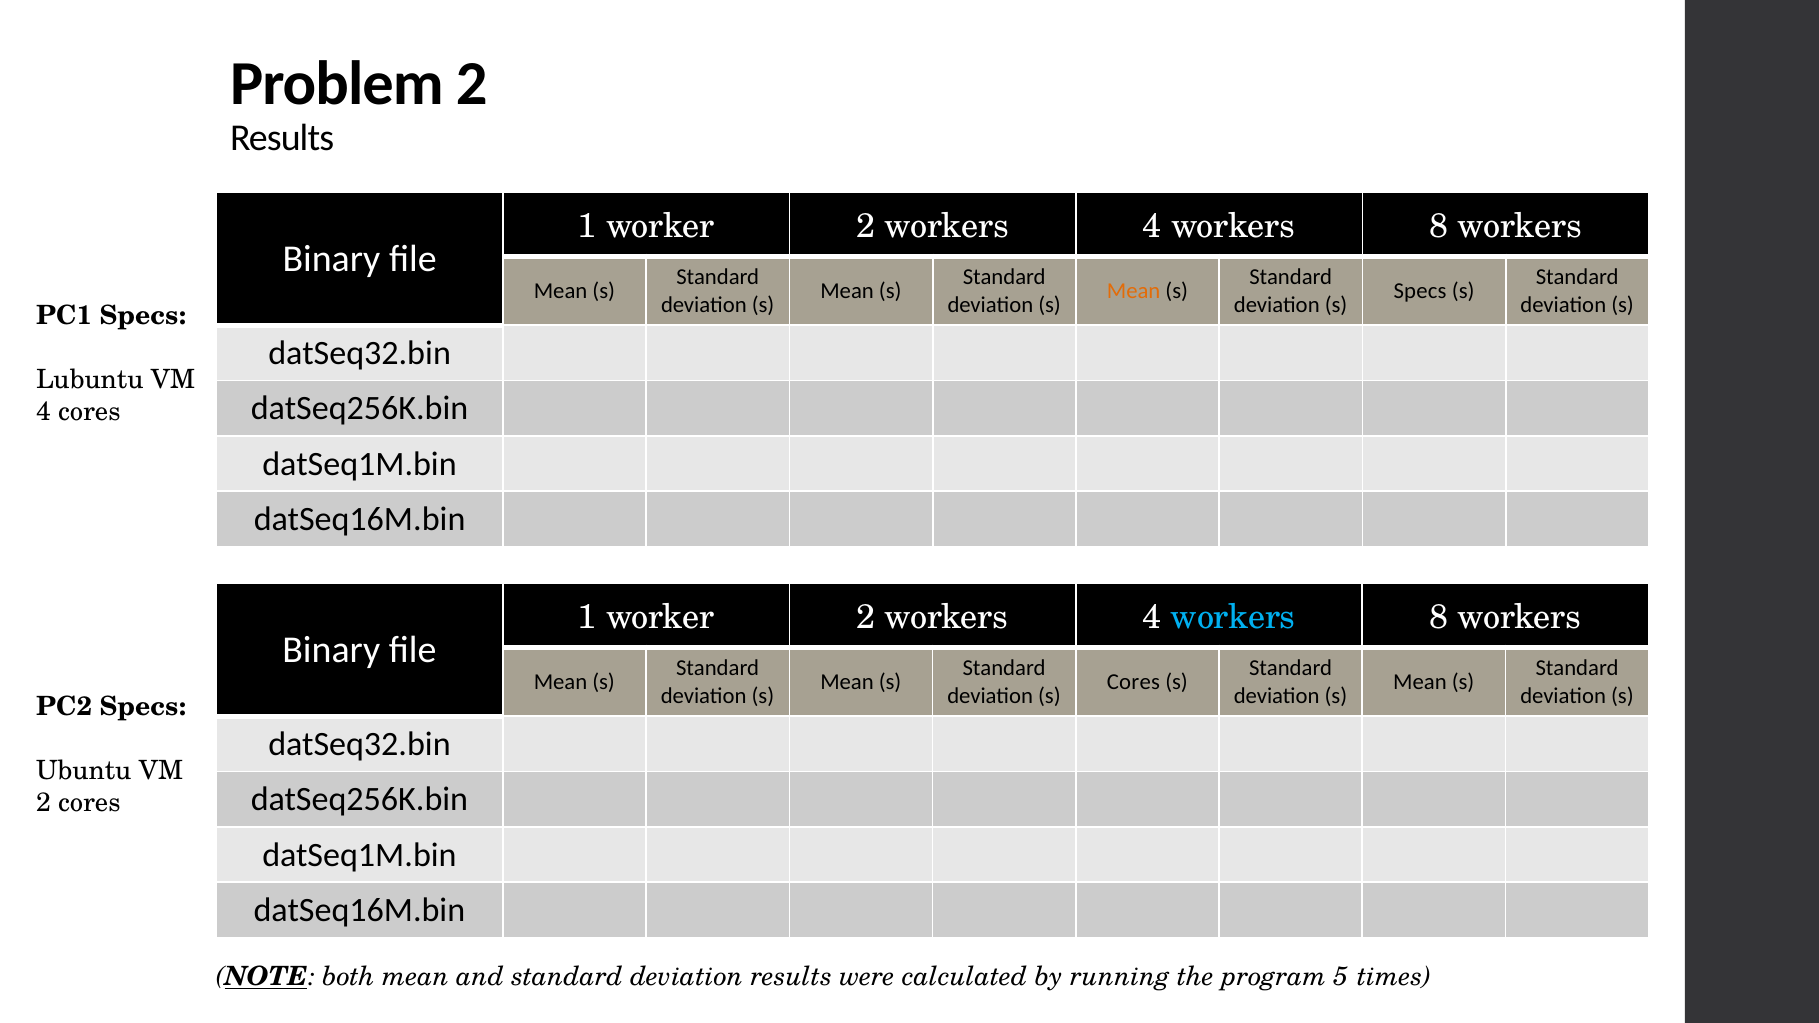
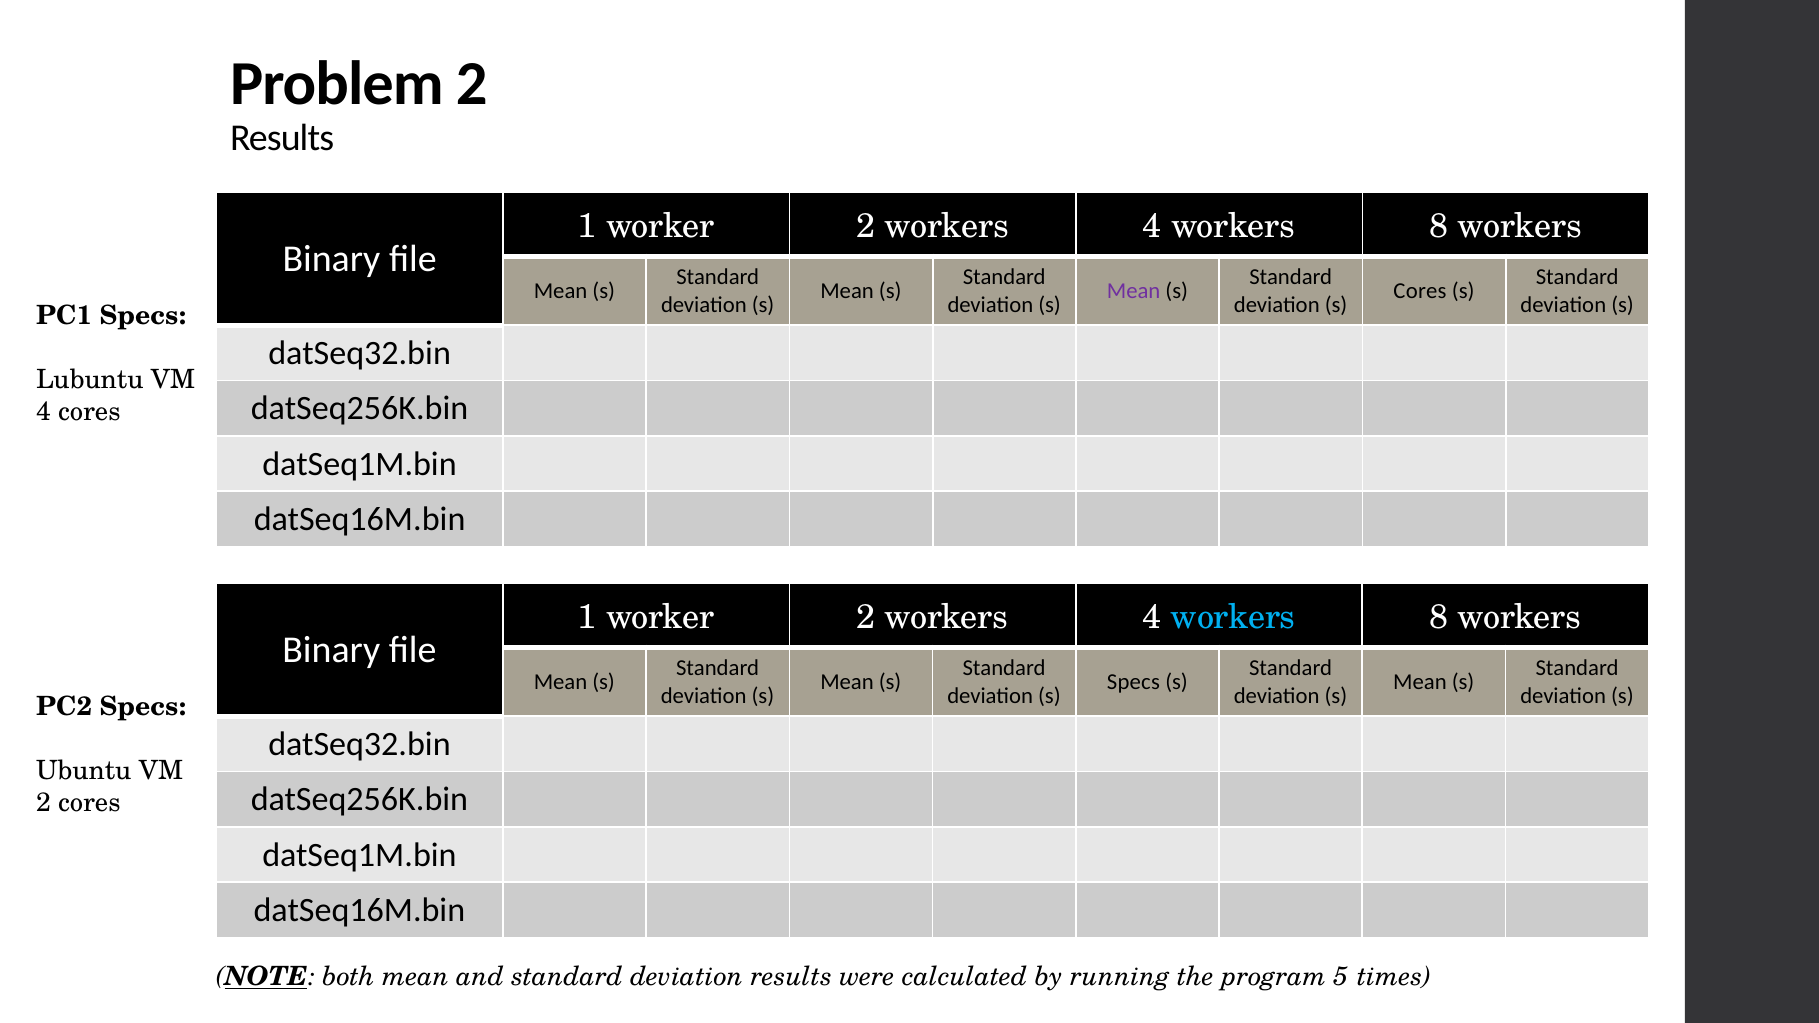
Mean at (1134, 291) colour: orange -> purple
Specs at (1420, 291): Specs -> Cores
Cores at (1133, 682): Cores -> Specs
